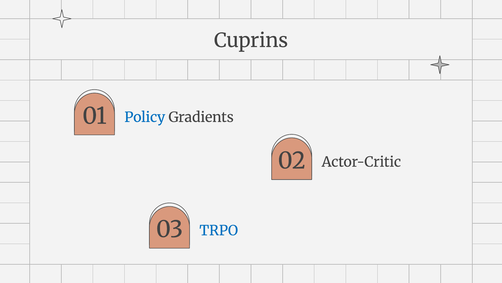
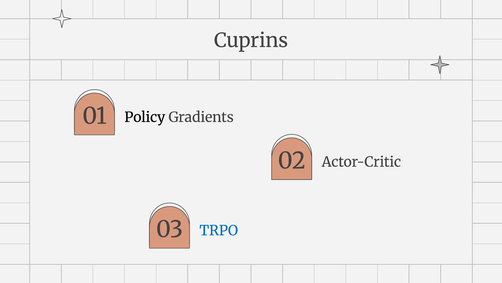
Policy colour: blue -> black
